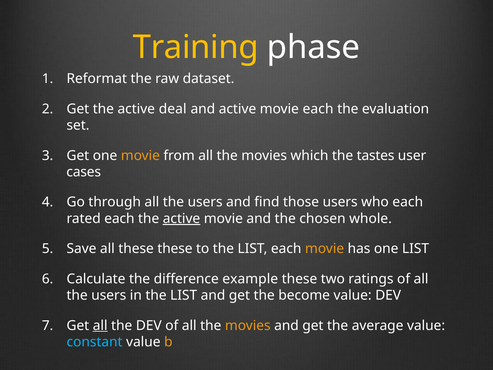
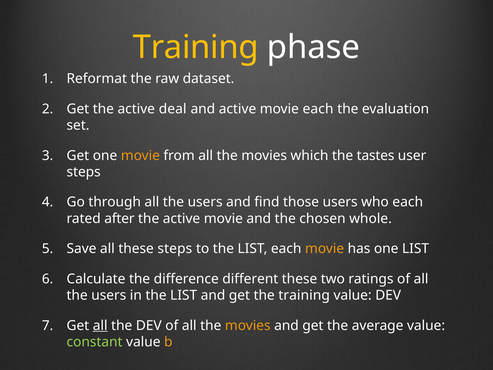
cases at (84, 172): cases -> steps
rated each: each -> after
active at (181, 218) underline: present -> none
these these: these -> steps
example: example -> different
the become: become -> training
constant colour: light blue -> light green
